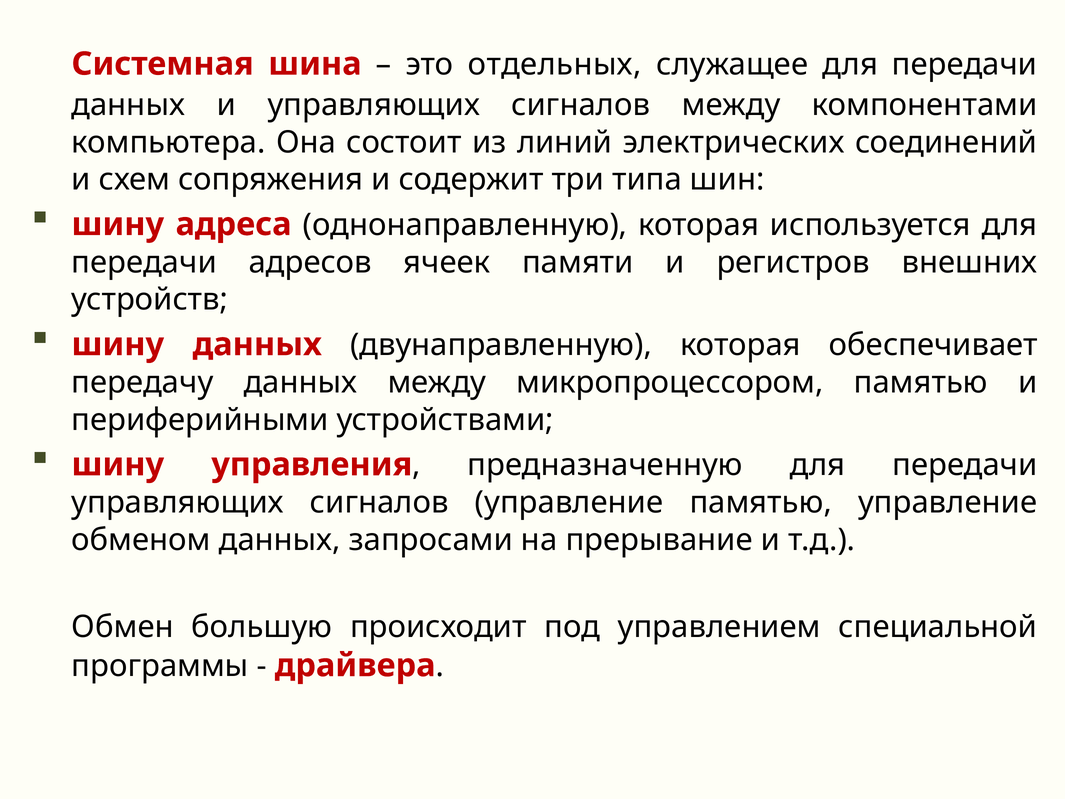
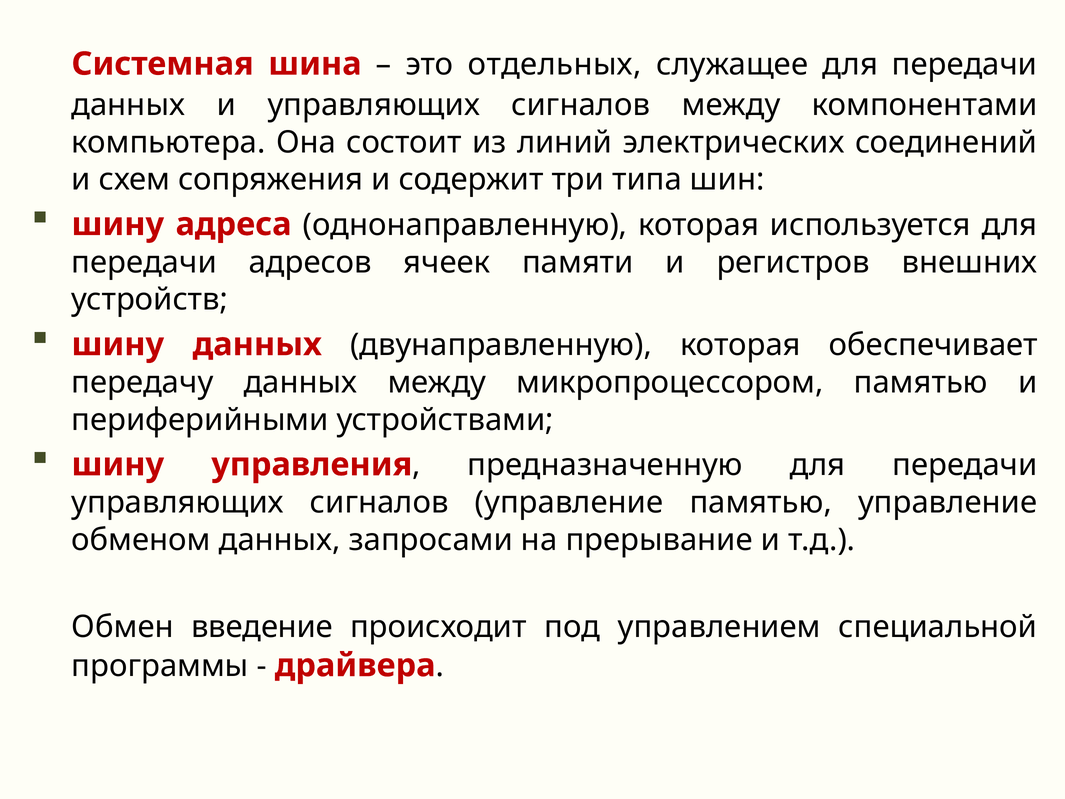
большую: большую -> введение
